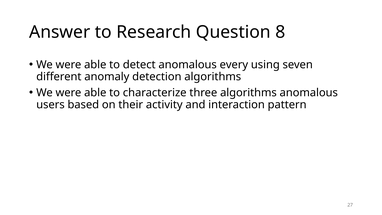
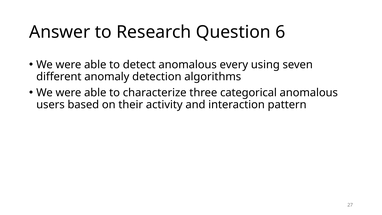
8: 8 -> 6
three algorithms: algorithms -> categorical
